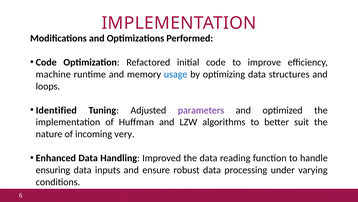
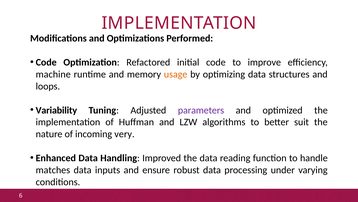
usage colour: blue -> orange
Identified: Identified -> Variability
ensuring: ensuring -> matches
